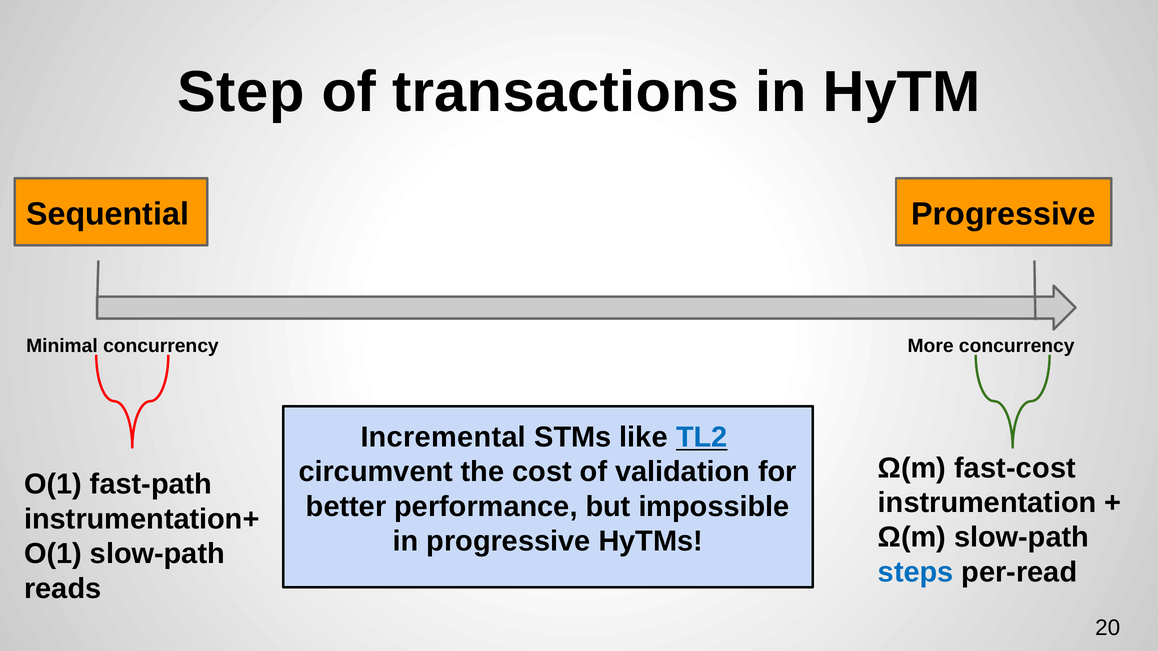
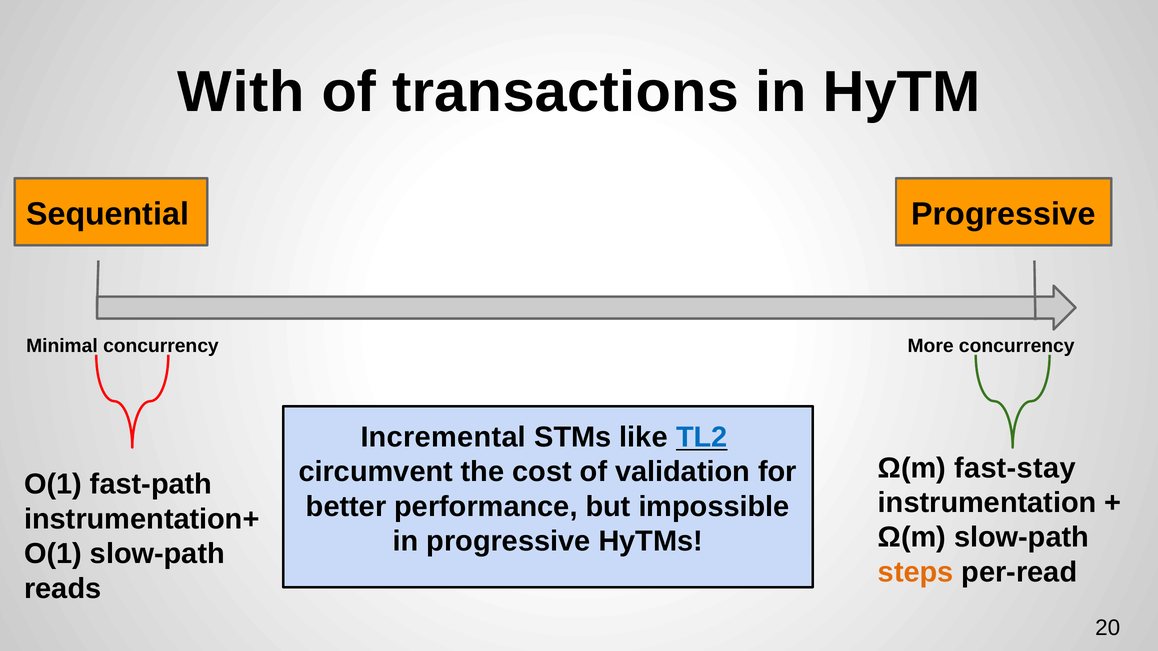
Step: Step -> With
fast-cost: fast-cost -> fast-stay
steps colour: blue -> orange
